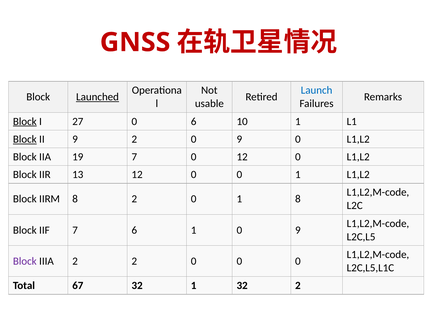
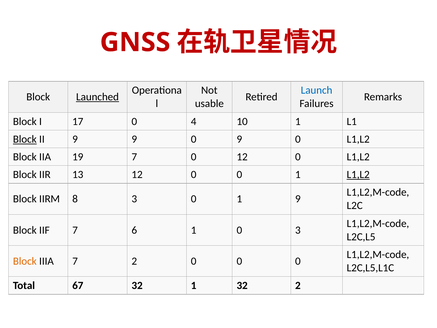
Block at (25, 121) underline: present -> none
27: 27 -> 17
0 6: 6 -> 4
9 2: 2 -> 9
L1,L2 at (358, 174) underline: none -> present
8 2: 2 -> 3
1 8: 8 -> 9
1 0 9: 9 -> 3
Block at (25, 261) colour: purple -> orange
IIIA 2: 2 -> 7
